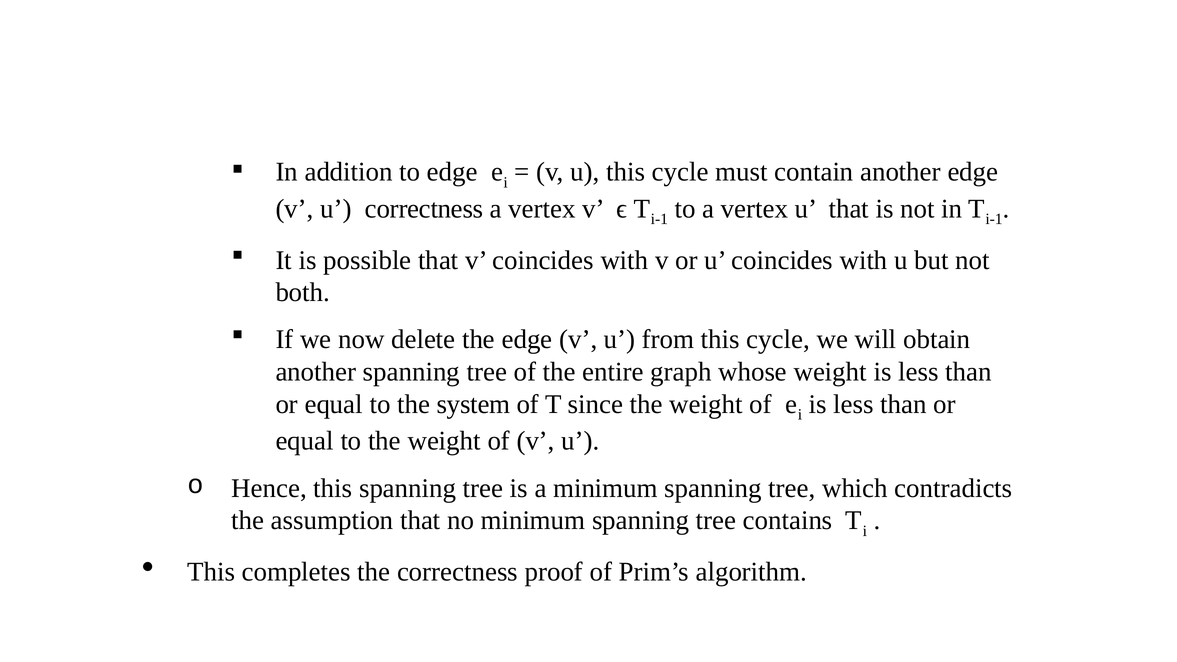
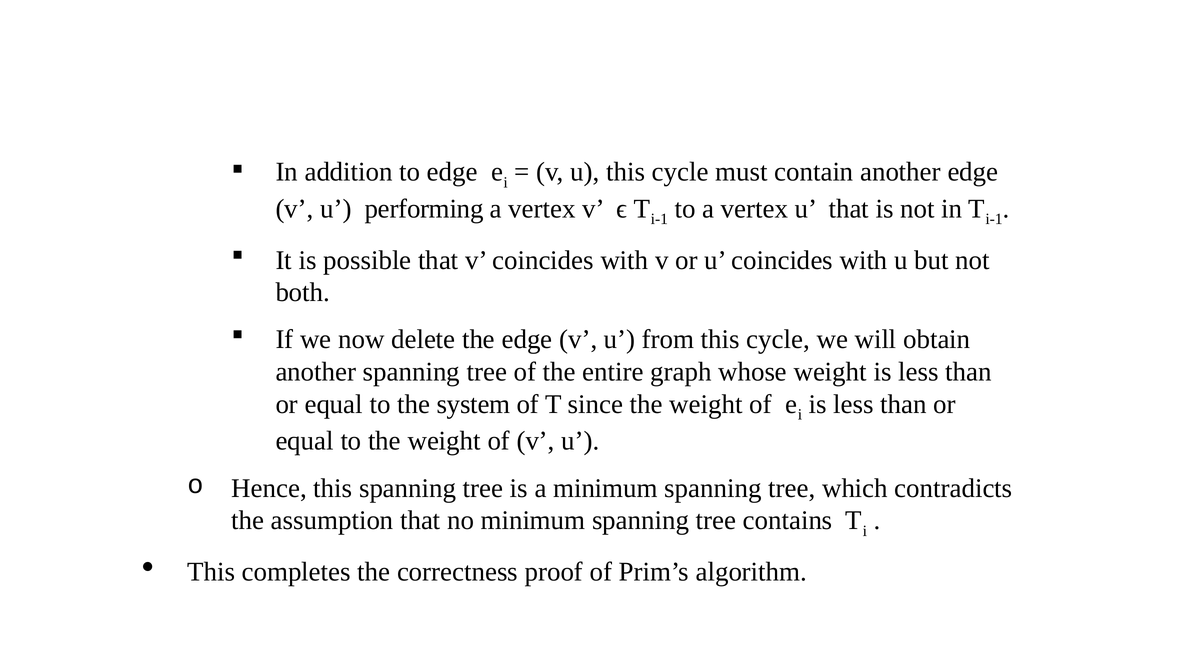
u correctness: correctness -> performing
